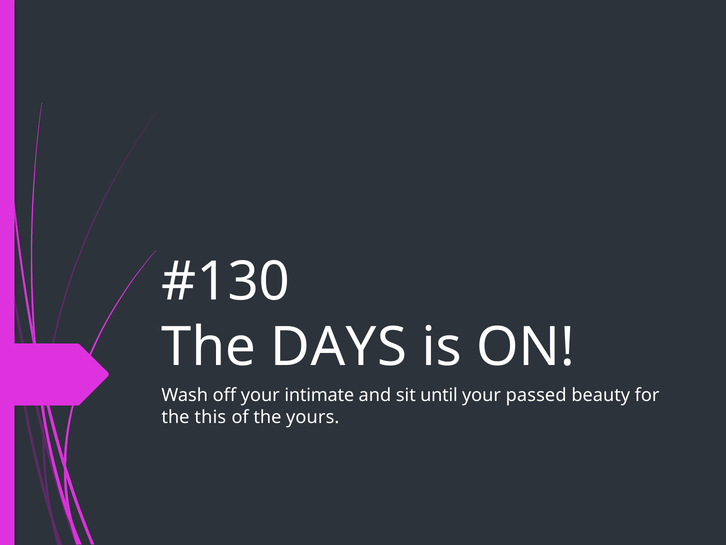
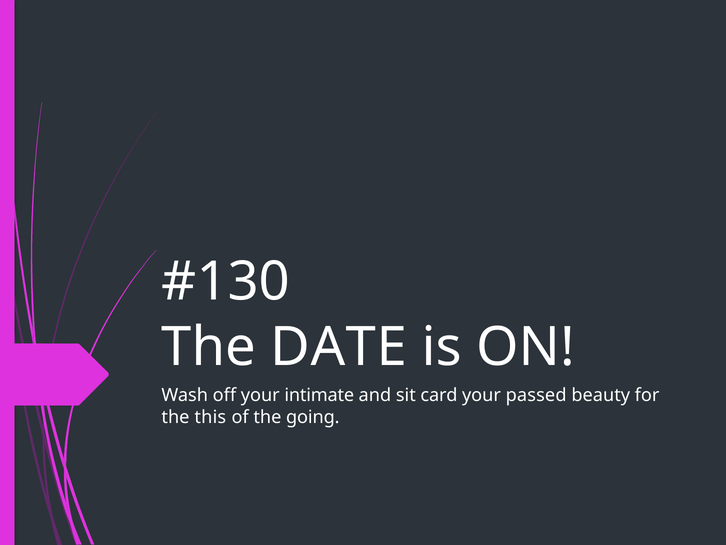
DAYS: DAYS -> DATE
until: until -> card
yours: yours -> going
